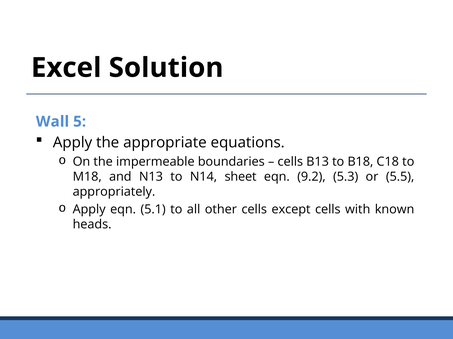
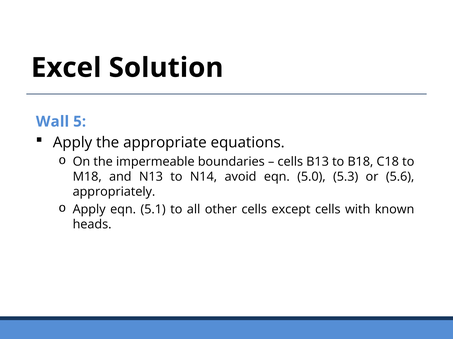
sheet: sheet -> avoid
9.2: 9.2 -> 5.0
5.5: 5.5 -> 5.6
